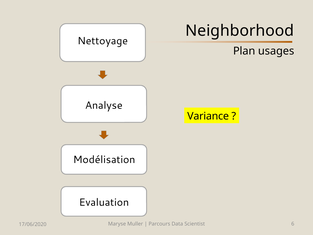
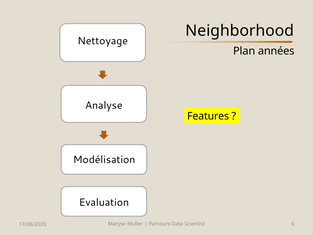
usages: usages -> années
Variance: Variance -> Features
